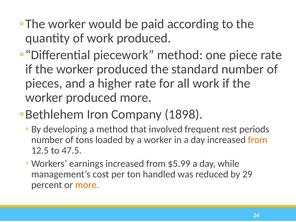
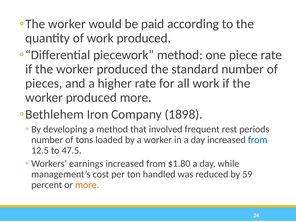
from at (258, 140) colour: orange -> blue
$5.99: $5.99 -> $1.80
29: 29 -> 59
